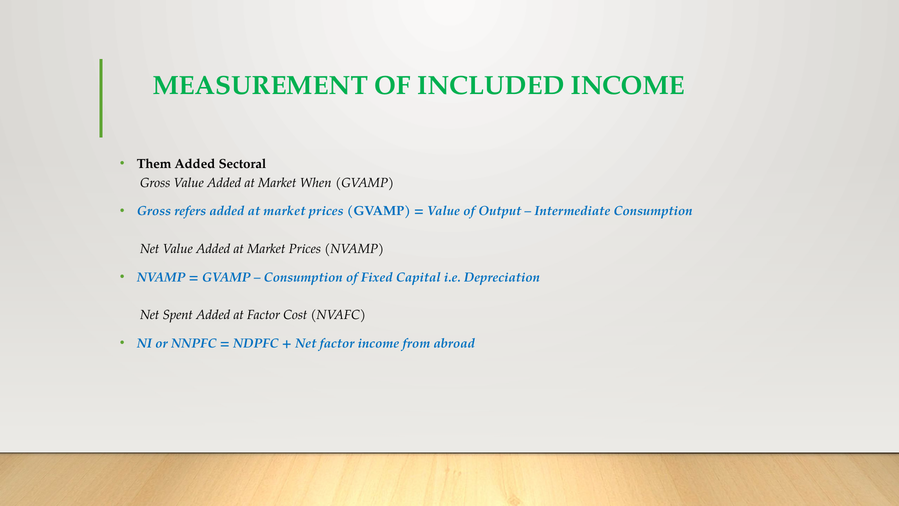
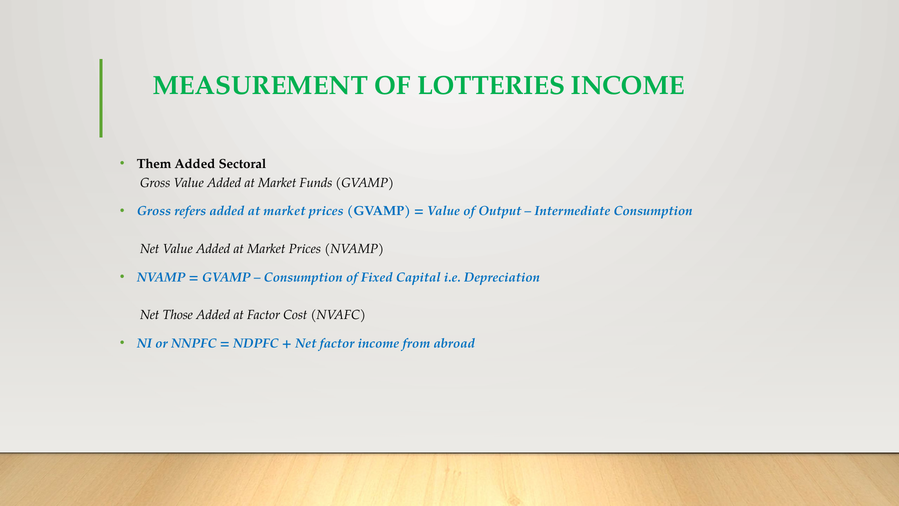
INCLUDED: INCLUDED -> LOTTERIES
When: When -> Funds
Spent: Spent -> Those
